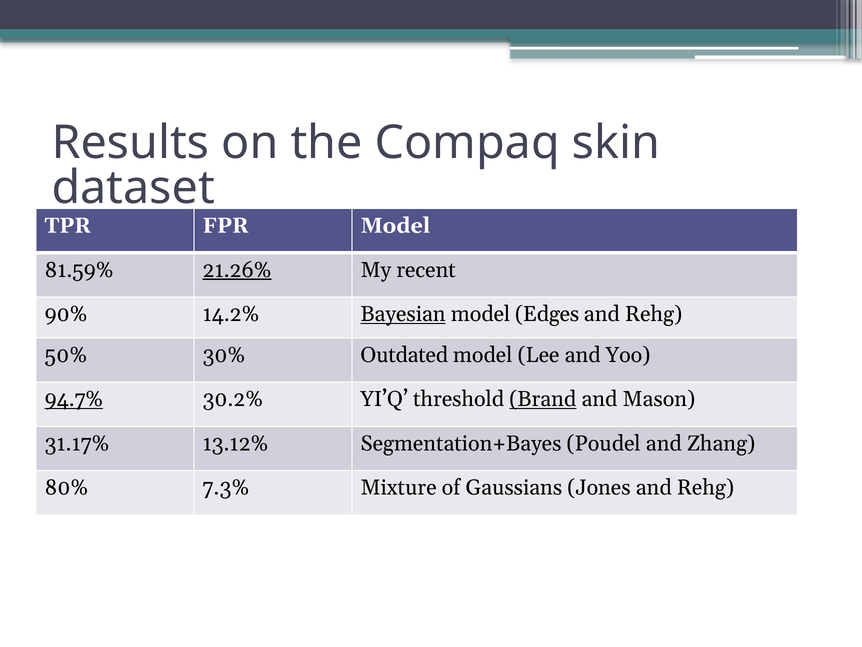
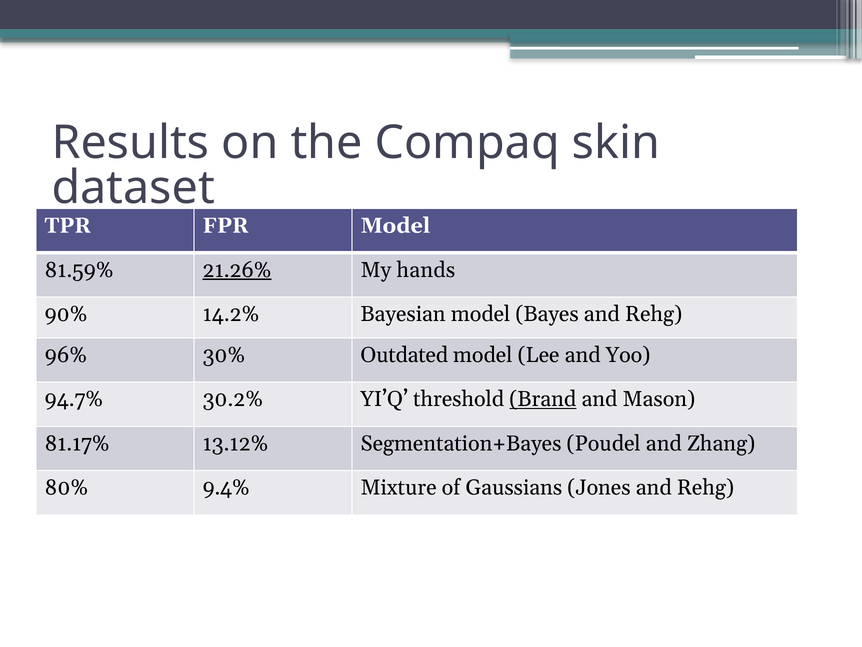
recent: recent -> hands
Bayesian underline: present -> none
Edges: Edges -> Bayes
50%: 50% -> 96%
94.7% underline: present -> none
31.17%: 31.17% -> 81.17%
7.3%: 7.3% -> 9.4%
